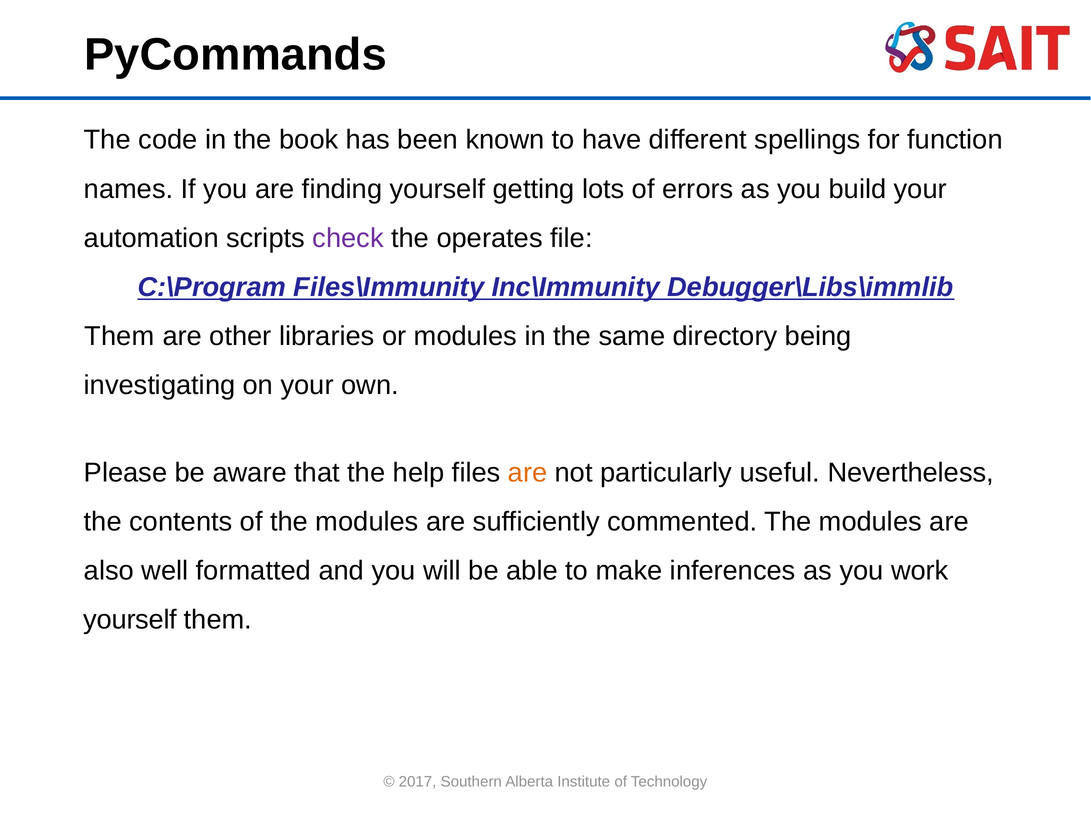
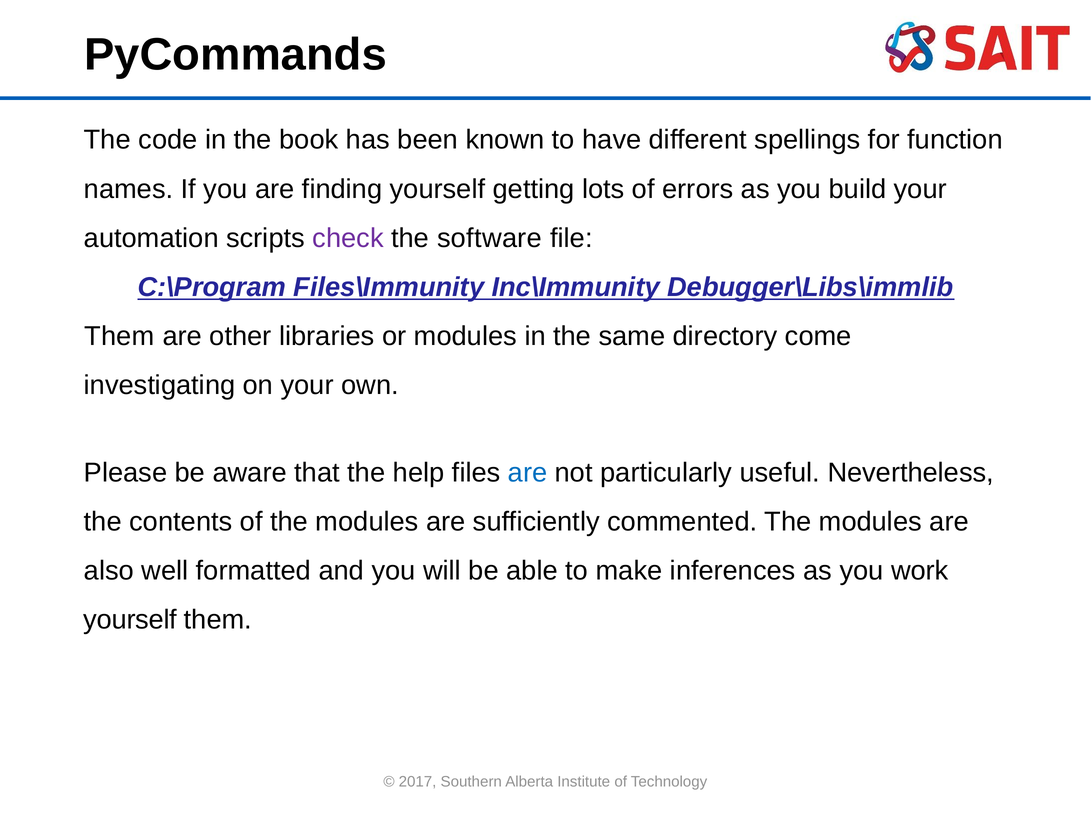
operates: operates -> software
being: being -> come
are at (528, 473) colour: orange -> blue
